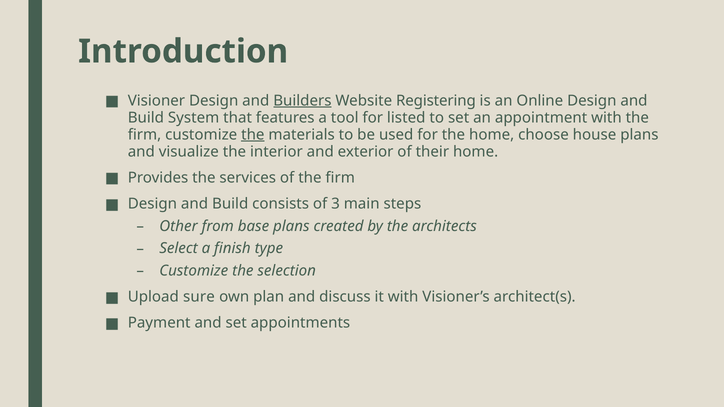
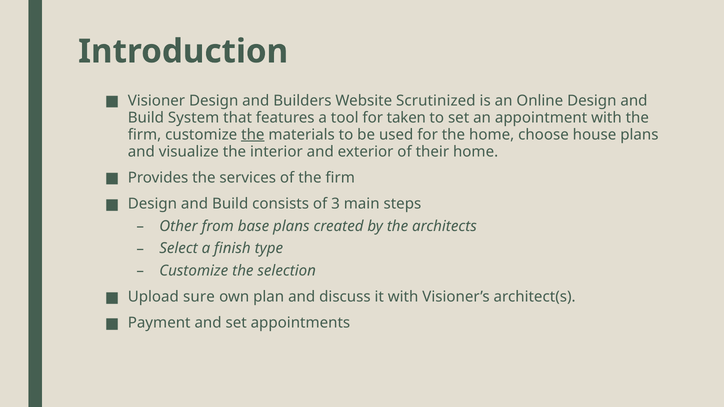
Builders underline: present -> none
Registering: Registering -> Scrutinized
listed: listed -> taken
